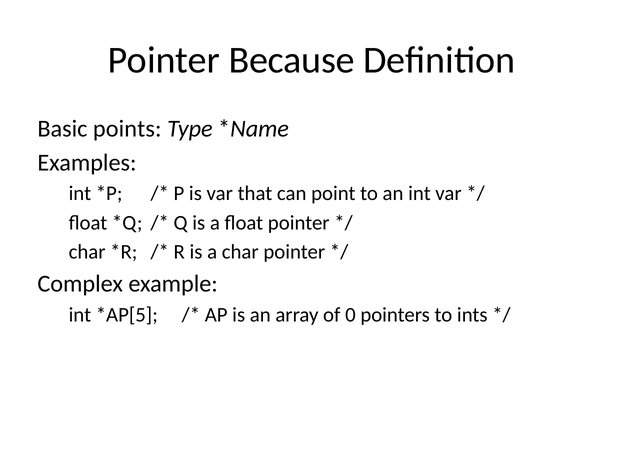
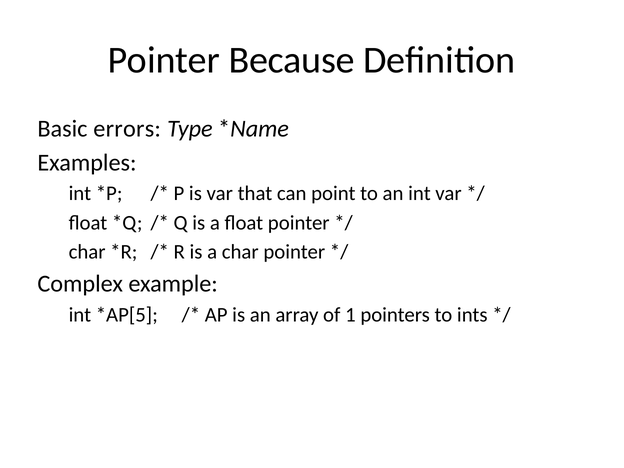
points: points -> errors
0: 0 -> 1
